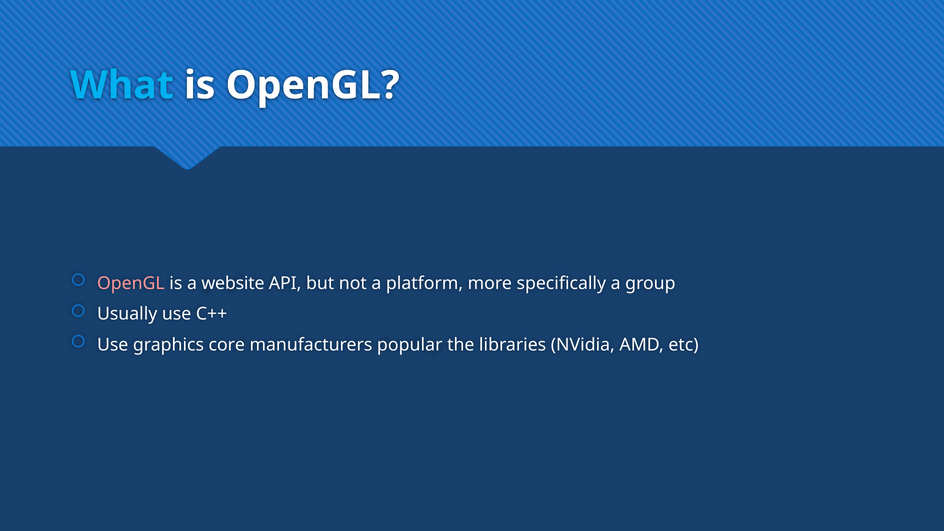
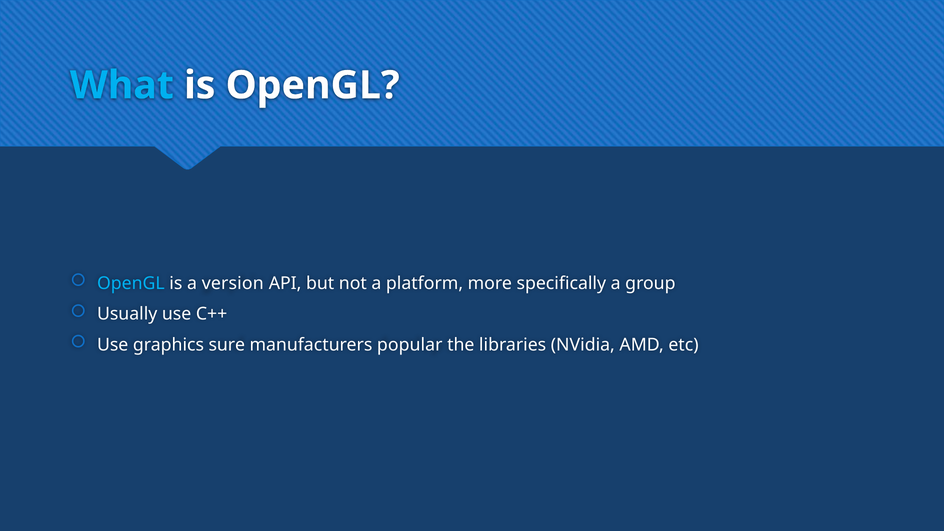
OpenGL at (131, 283) colour: pink -> light blue
website: website -> version
core: core -> sure
